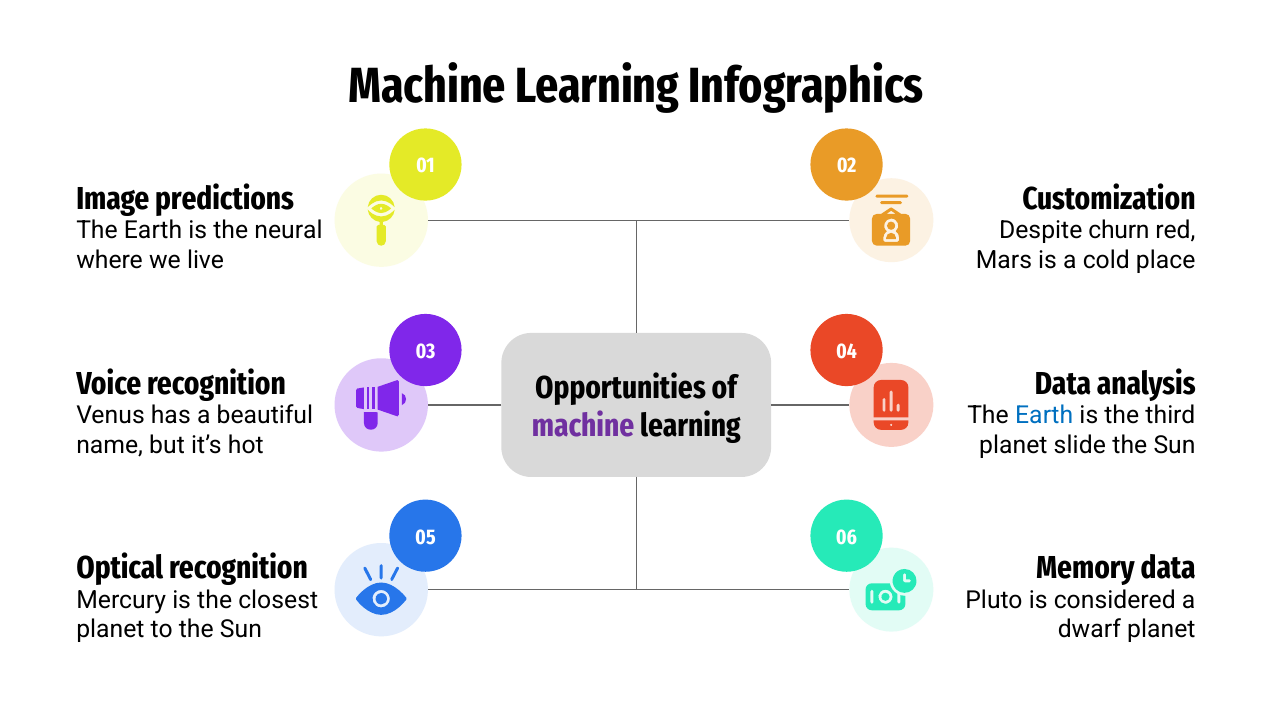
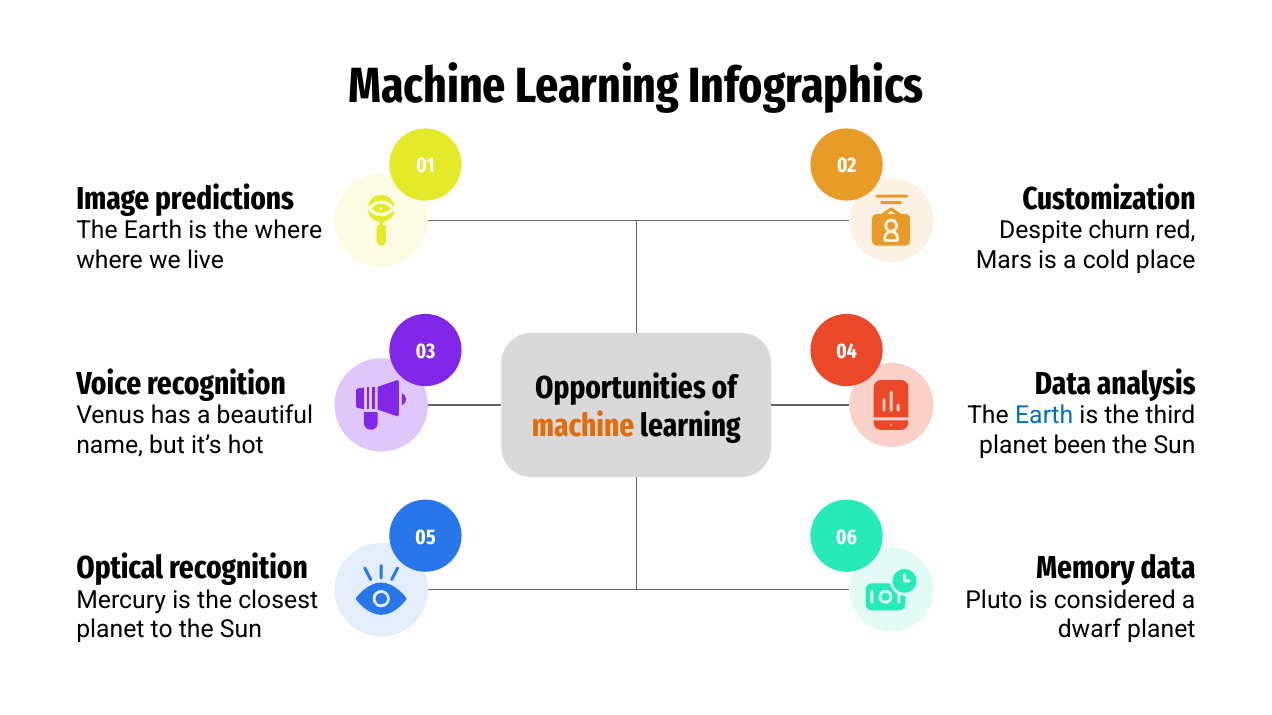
the neural: neural -> where
machine at (583, 426) colour: purple -> orange
slide: slide -> been
